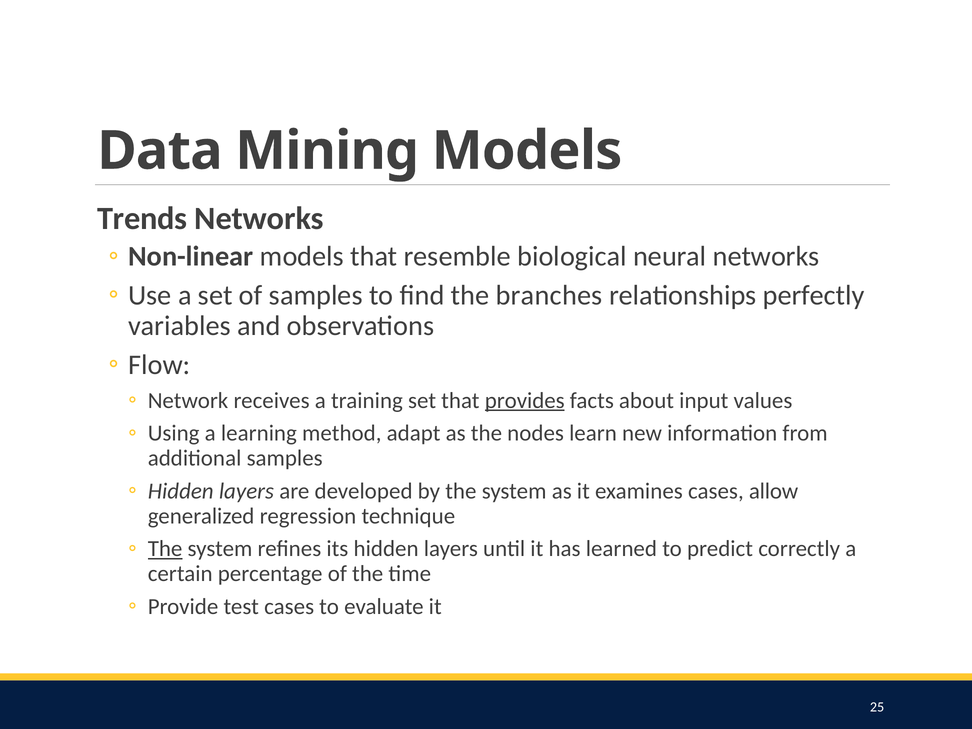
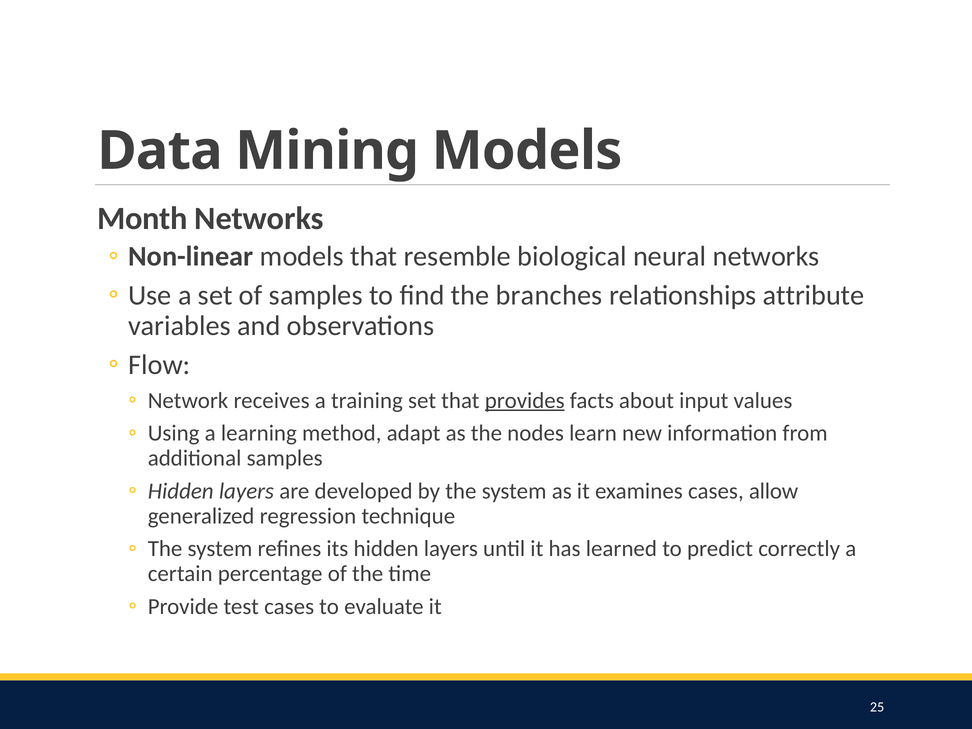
Trends: Trends -> Month
perfectly: perfectly -> attribute
The at (165, 549) underline: present -> none
